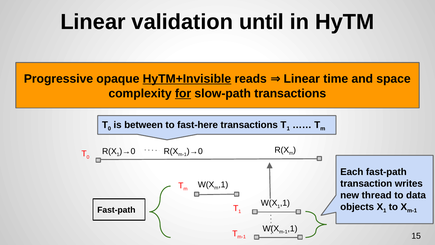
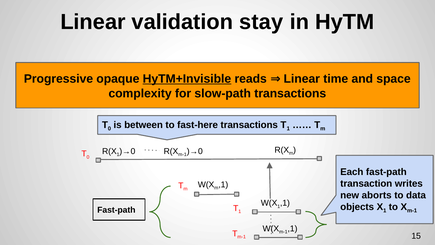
until: until -> stay
for underline: present -> none
thread: thread -> aborts
